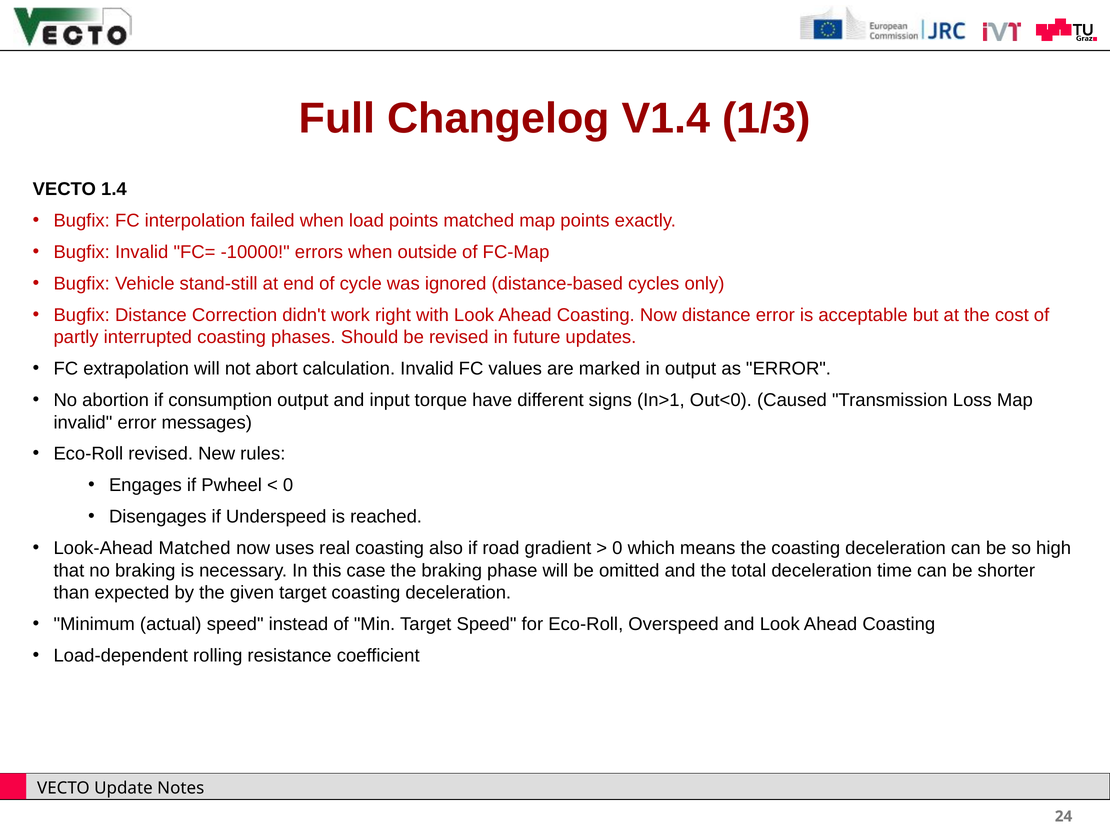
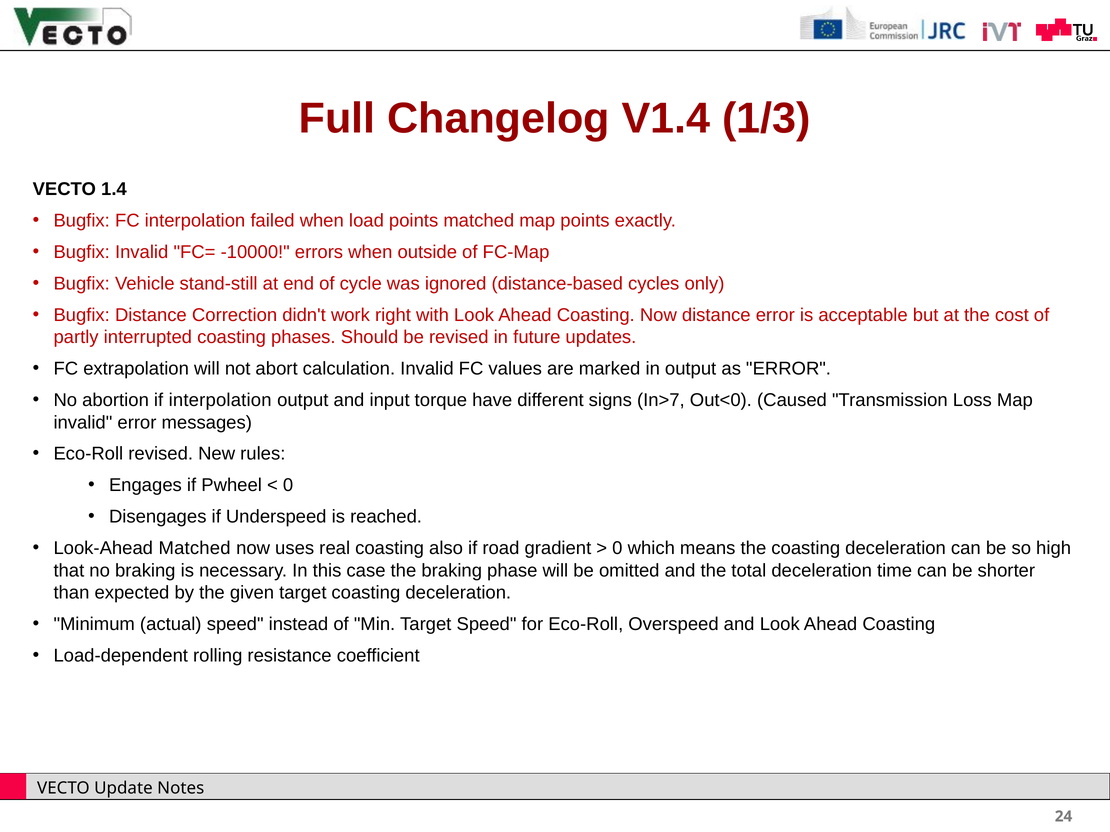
if consumption: consumption -> interpolation
In>1: In>1 -> In>7
